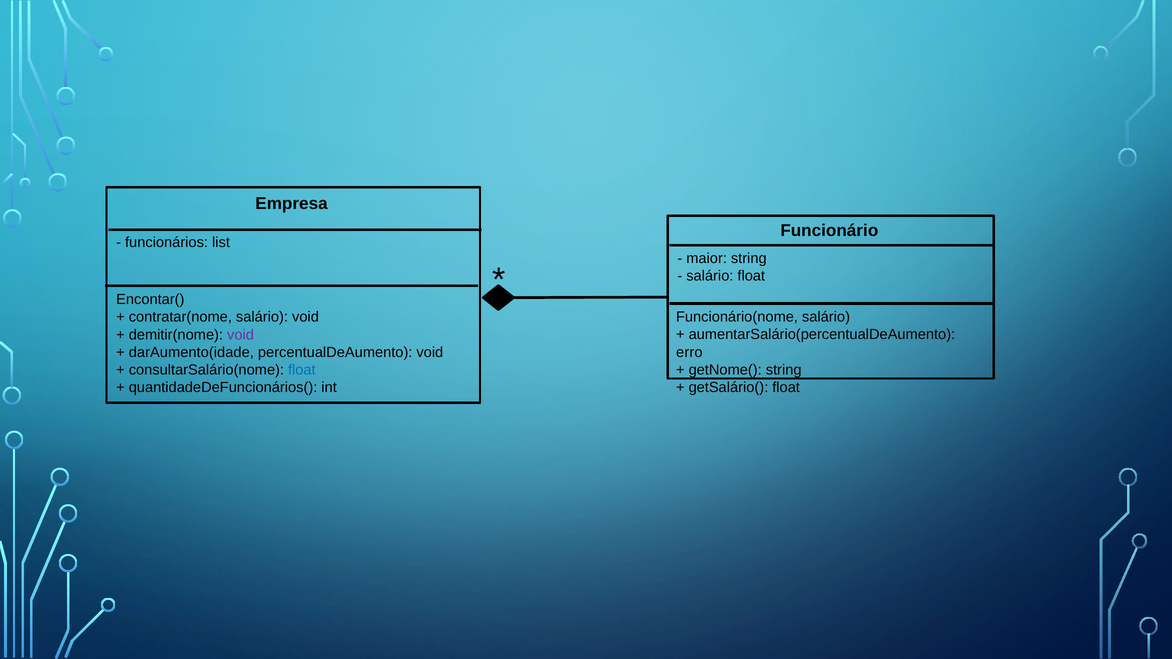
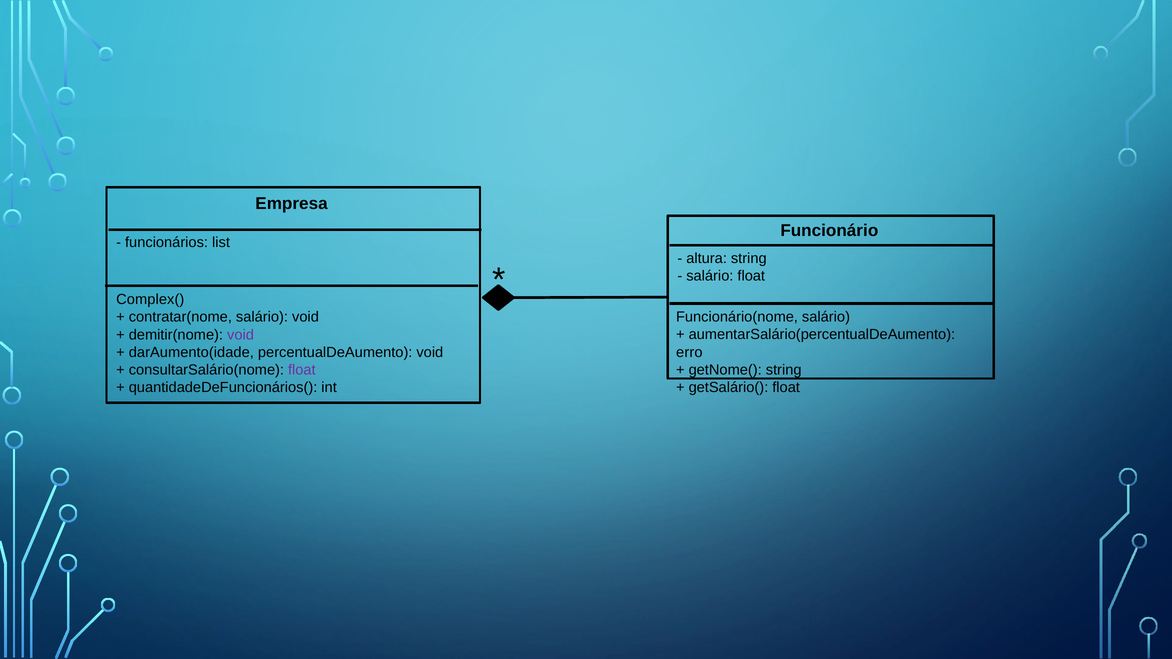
maior: maior -> altura
Encontar(: Encontar( -> Complex(
float at (302, 370) colour: blue -> purple
